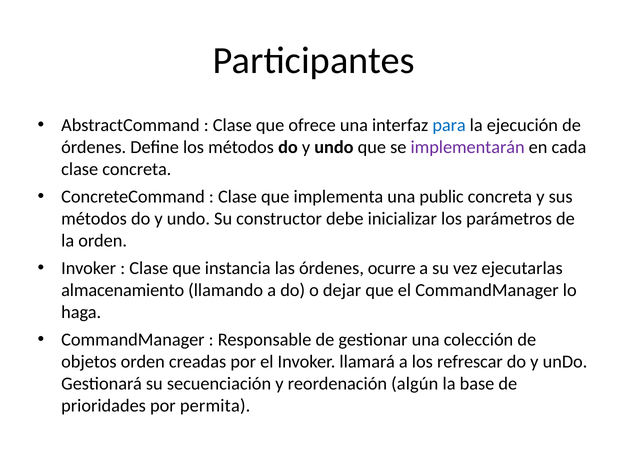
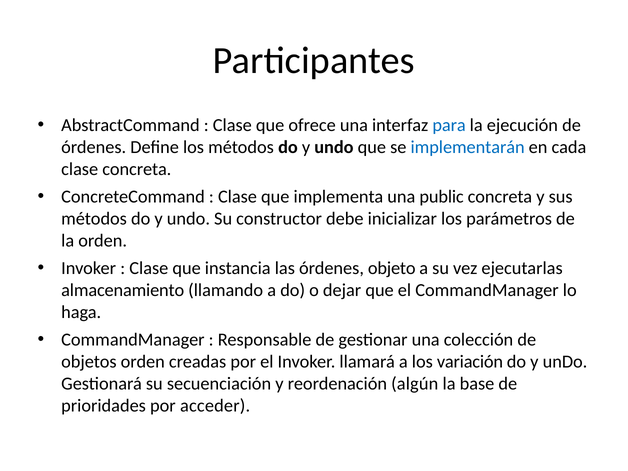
implementarán colour: purple -> blue
ocurre: ocurre -> objeto
refrescar: refrescar -> variación
permita: permita -> acceder
